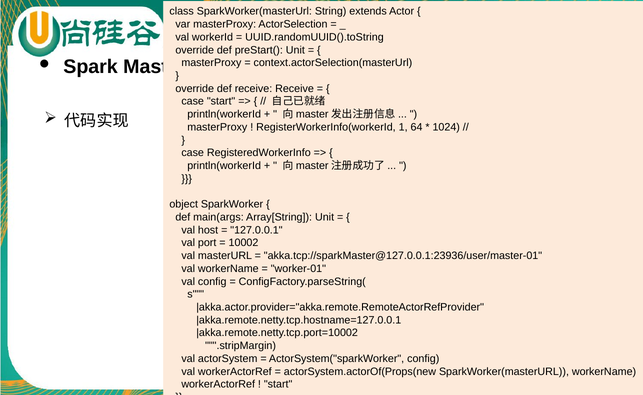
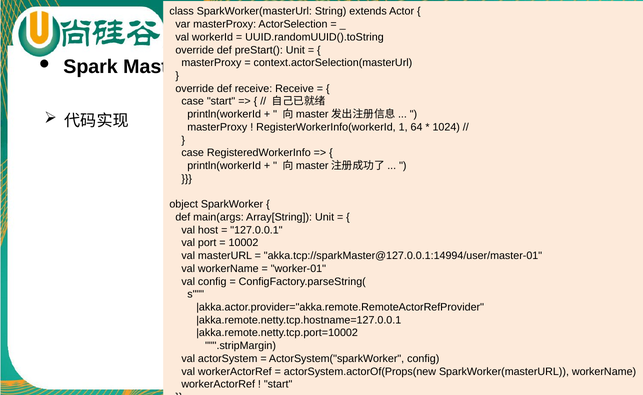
akka.tcp://sparkMaster@127.0.0.1:23936/user/master-01: akka.tcp://sparkMaster@127.0.0.1:23936/user/master-01 -> akka.tcp://sparkMaster@127.0.0.1:14994/user/master-01
